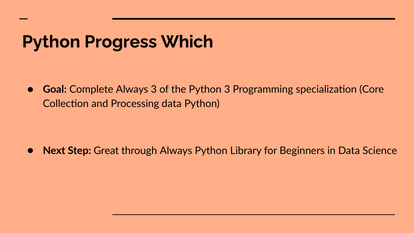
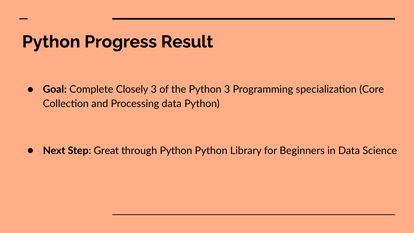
Which: Which -> Result
Complete Always: Always -> Closely
through Always: Always -> Python
